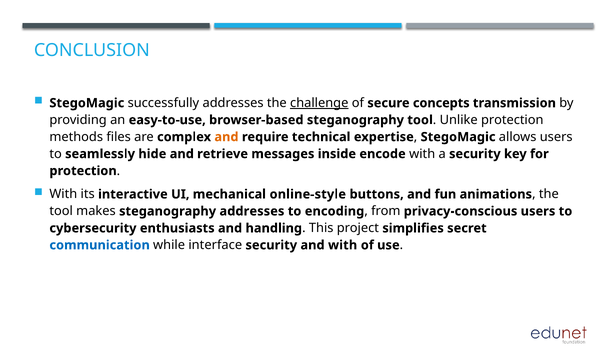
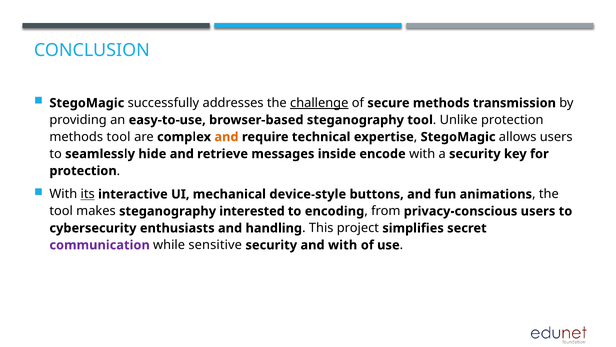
secure concepts: concepts -> methods
methods files: files -> tool
its underline: none -> present
online-style: online-style -> device-style
steganography addresses: addresses -> interested
communication colour: blue -> purple
interface: interface -> sensitive
